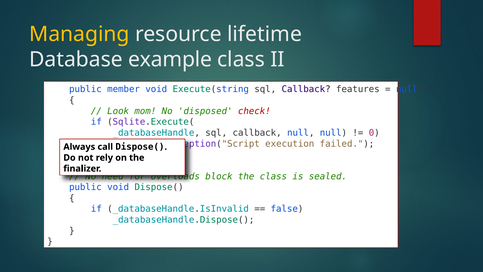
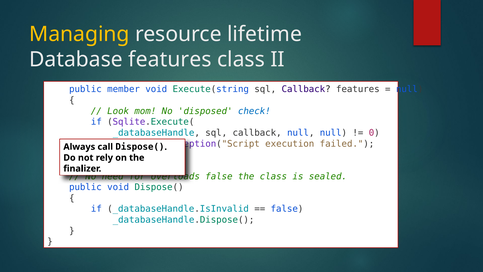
Database example: example -> features
check colour: red -> blue
block at (219, 176): block -> false
